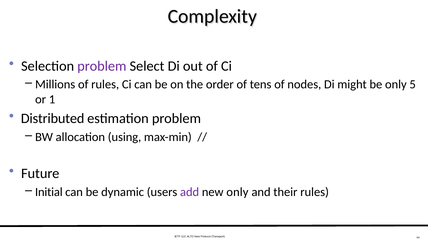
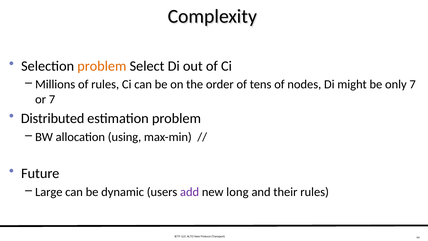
problem at (102, 66) colour: purple -> orange
only 5: 5 -> 7
or 1: 1 -> 7
Initial: Initial -> Large
new only: only -> long
